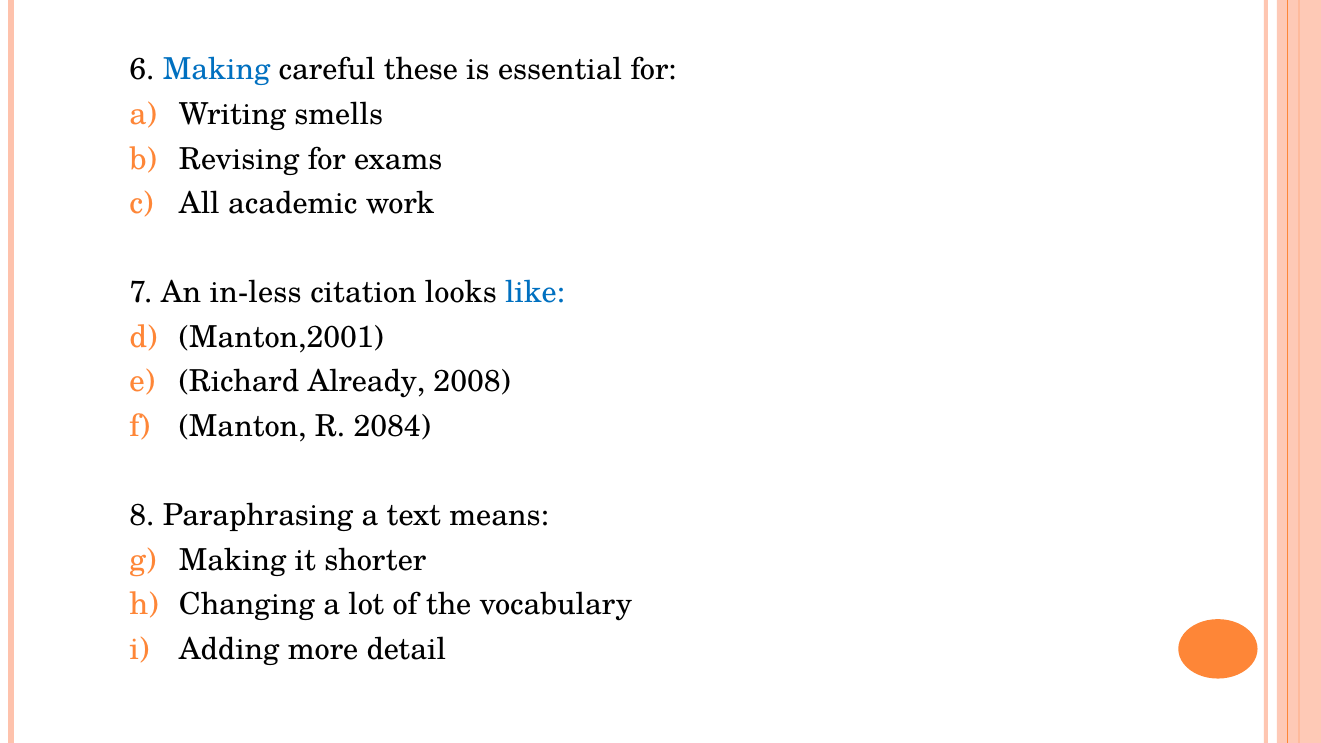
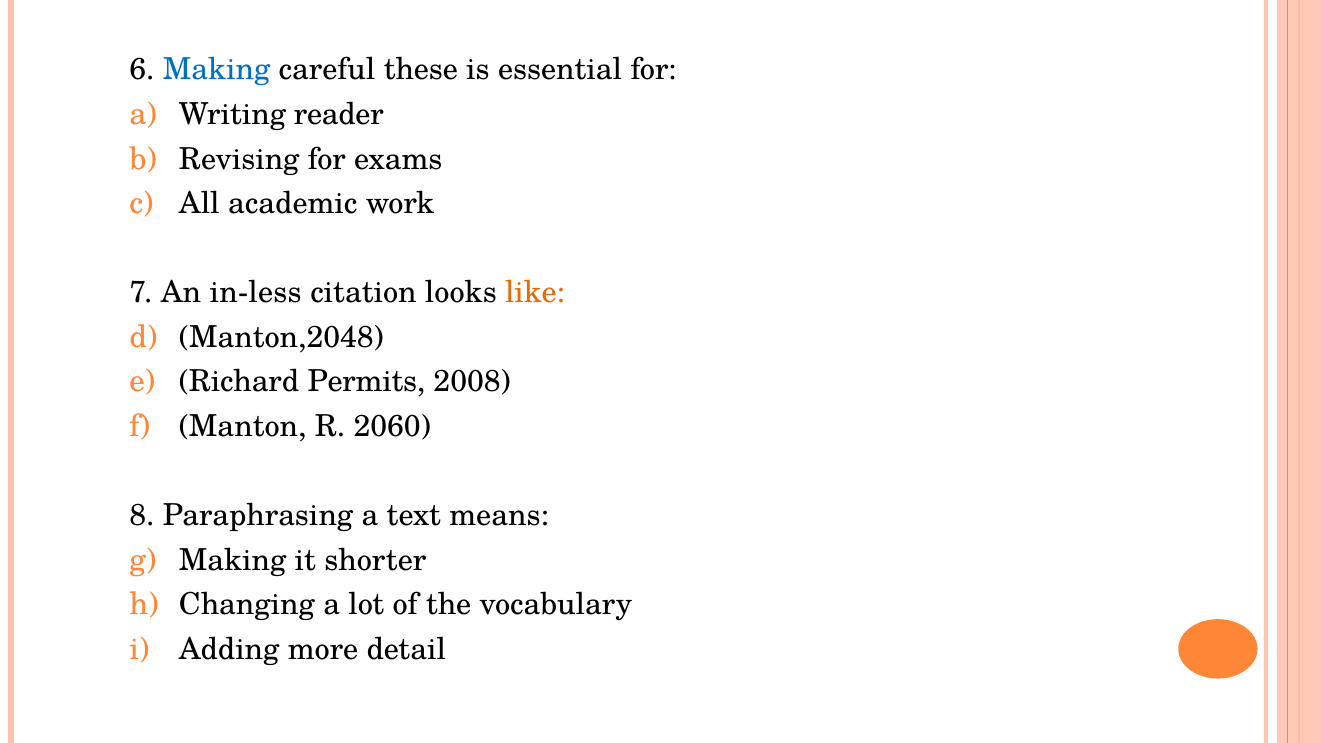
smells: smells -> reader
like colour: blue -> orange
Manton,2001: Manton,2001 -> Manton,2048
Already: Already -> Permits
2084: 2084 -> 2060
